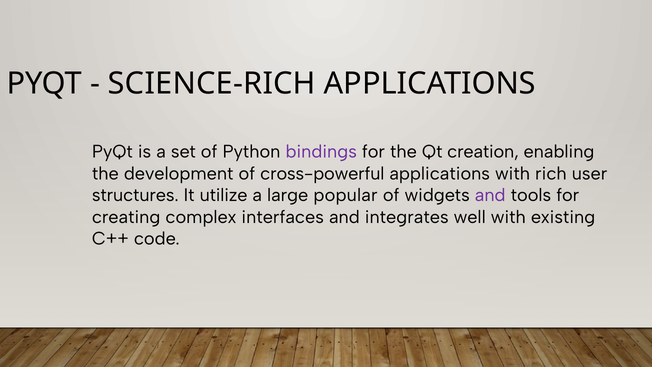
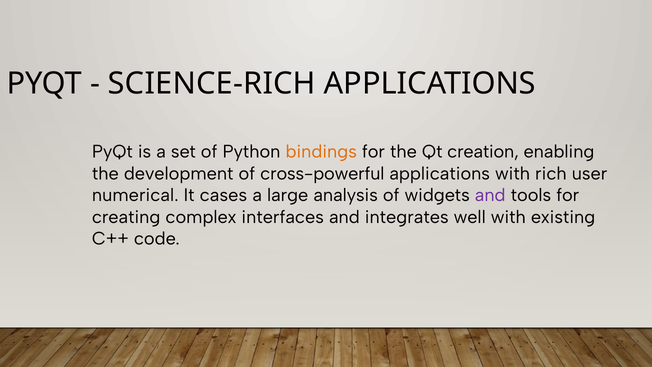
bindings colour: purple -> orange
structures: structures -> numerical
utilize: utilize -> cases
popular: popular -> analysis
